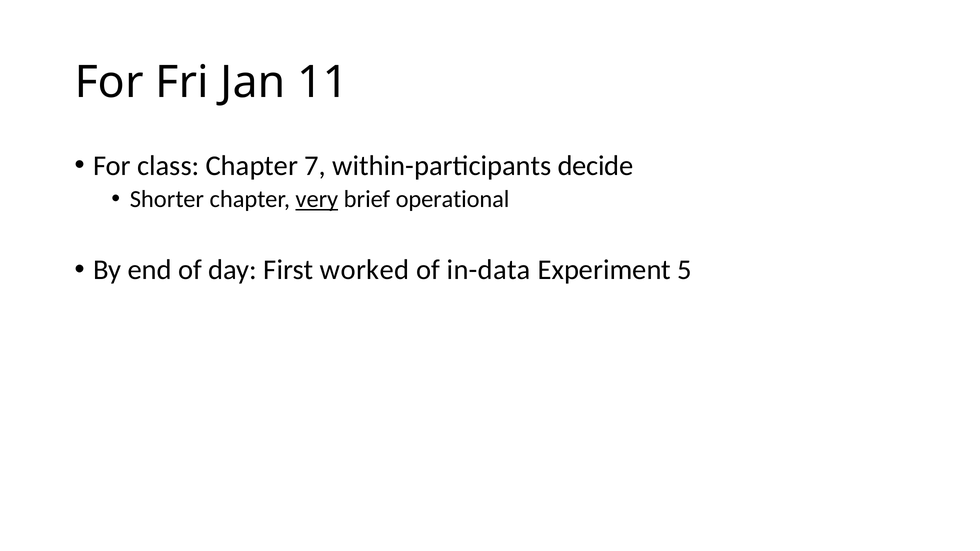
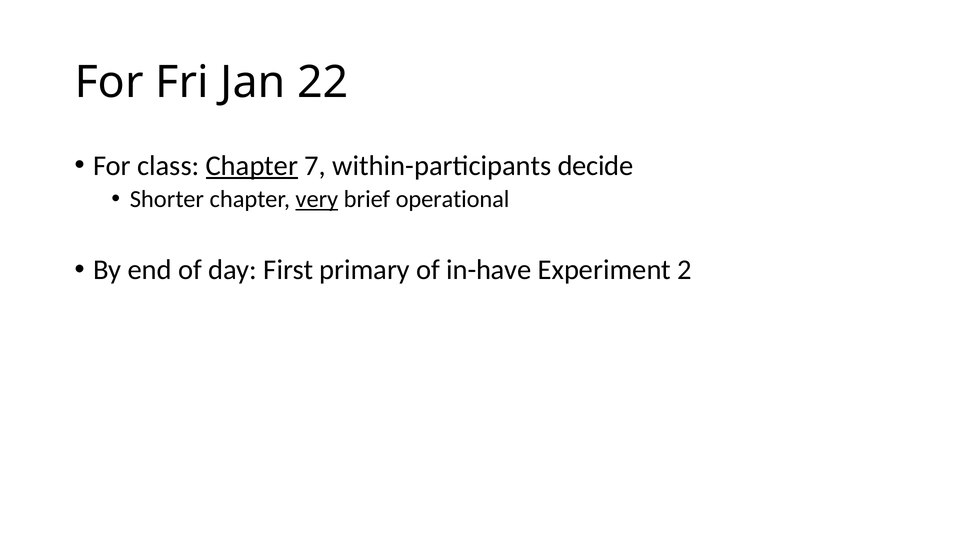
11: 11 -> 22
Chapter at (252, 166) underline: none -> present
worked: worked -> primary
in-data: in-data -> in-have
5: 5 -> 2
